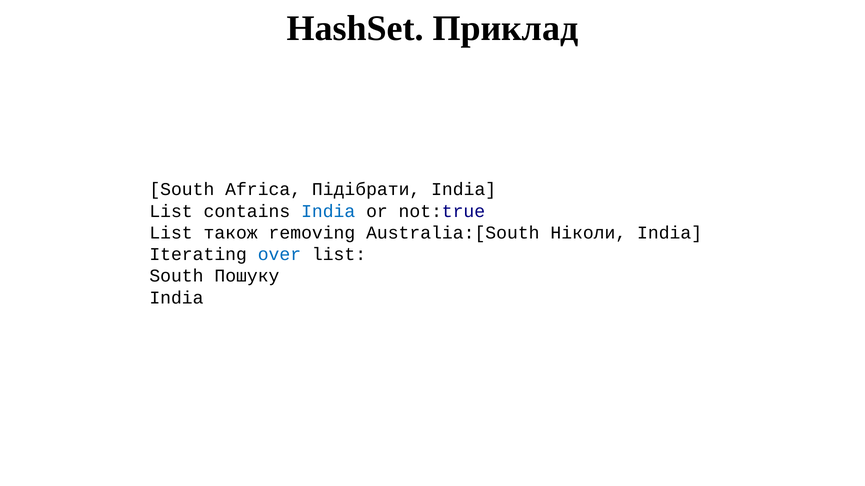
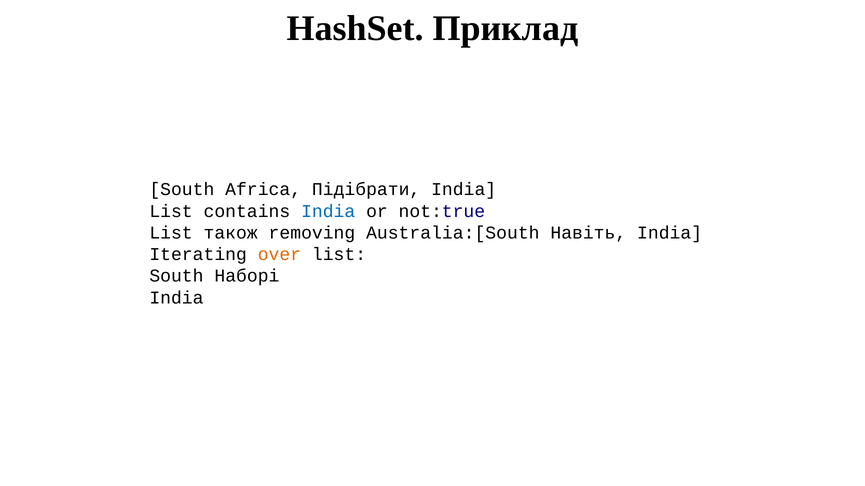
Ніколи: Ніколи -> Навіть
over colour: blue -> orange
Пошуку: Пошуку -> Наборі
